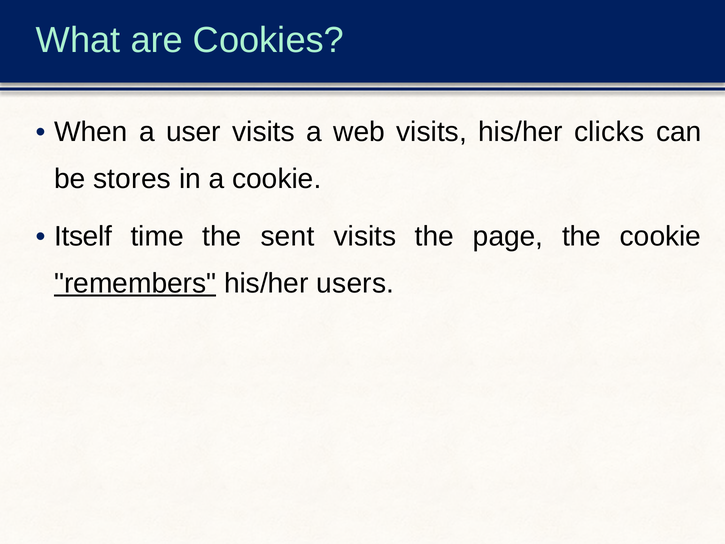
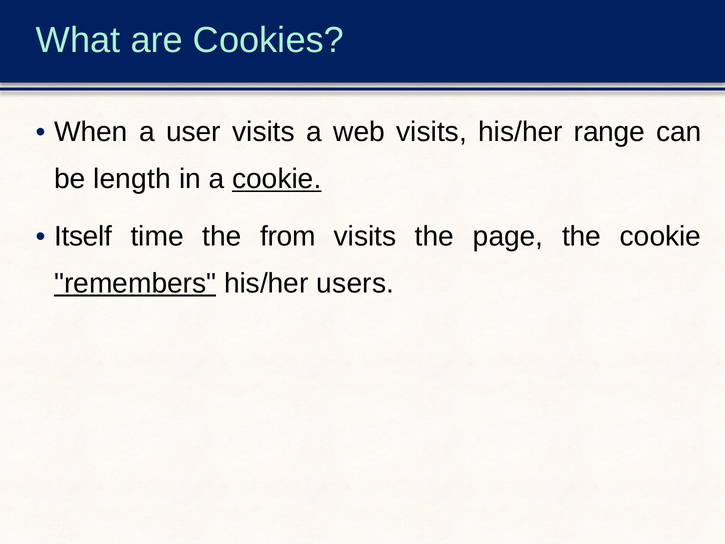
clicks: clicks -> range
stores: stores -> length
cookie at (277, 179) underline: none -> present
sent: sent -> from
